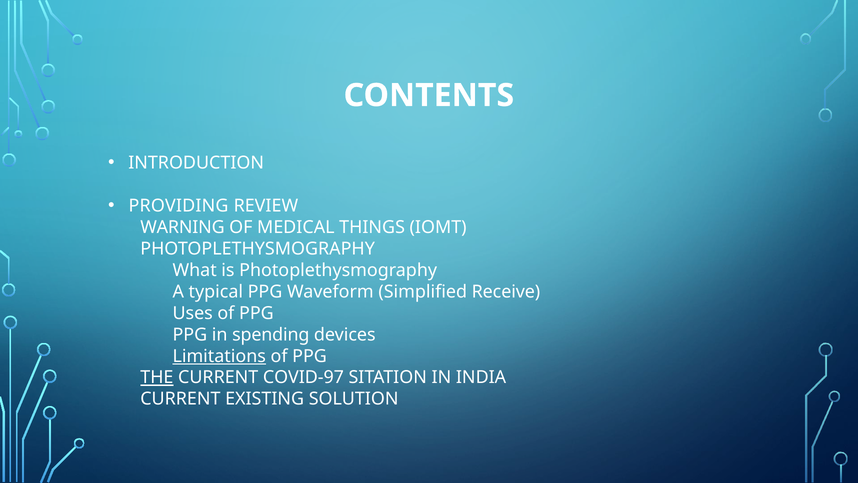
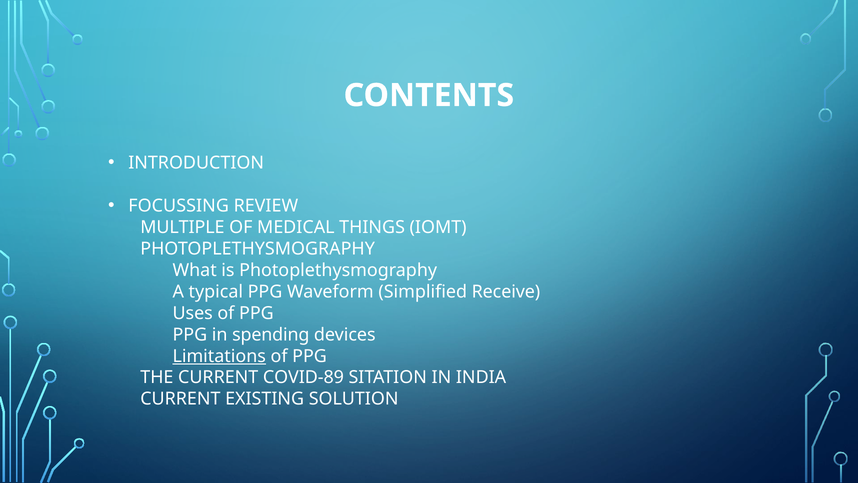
PROVIDING: PROVIDING -> FOCUSSING
WARNING: WARNING -> MULTIPLE
THE underline: present -> none
COVID-97: COVID-97 -> COVID-89
